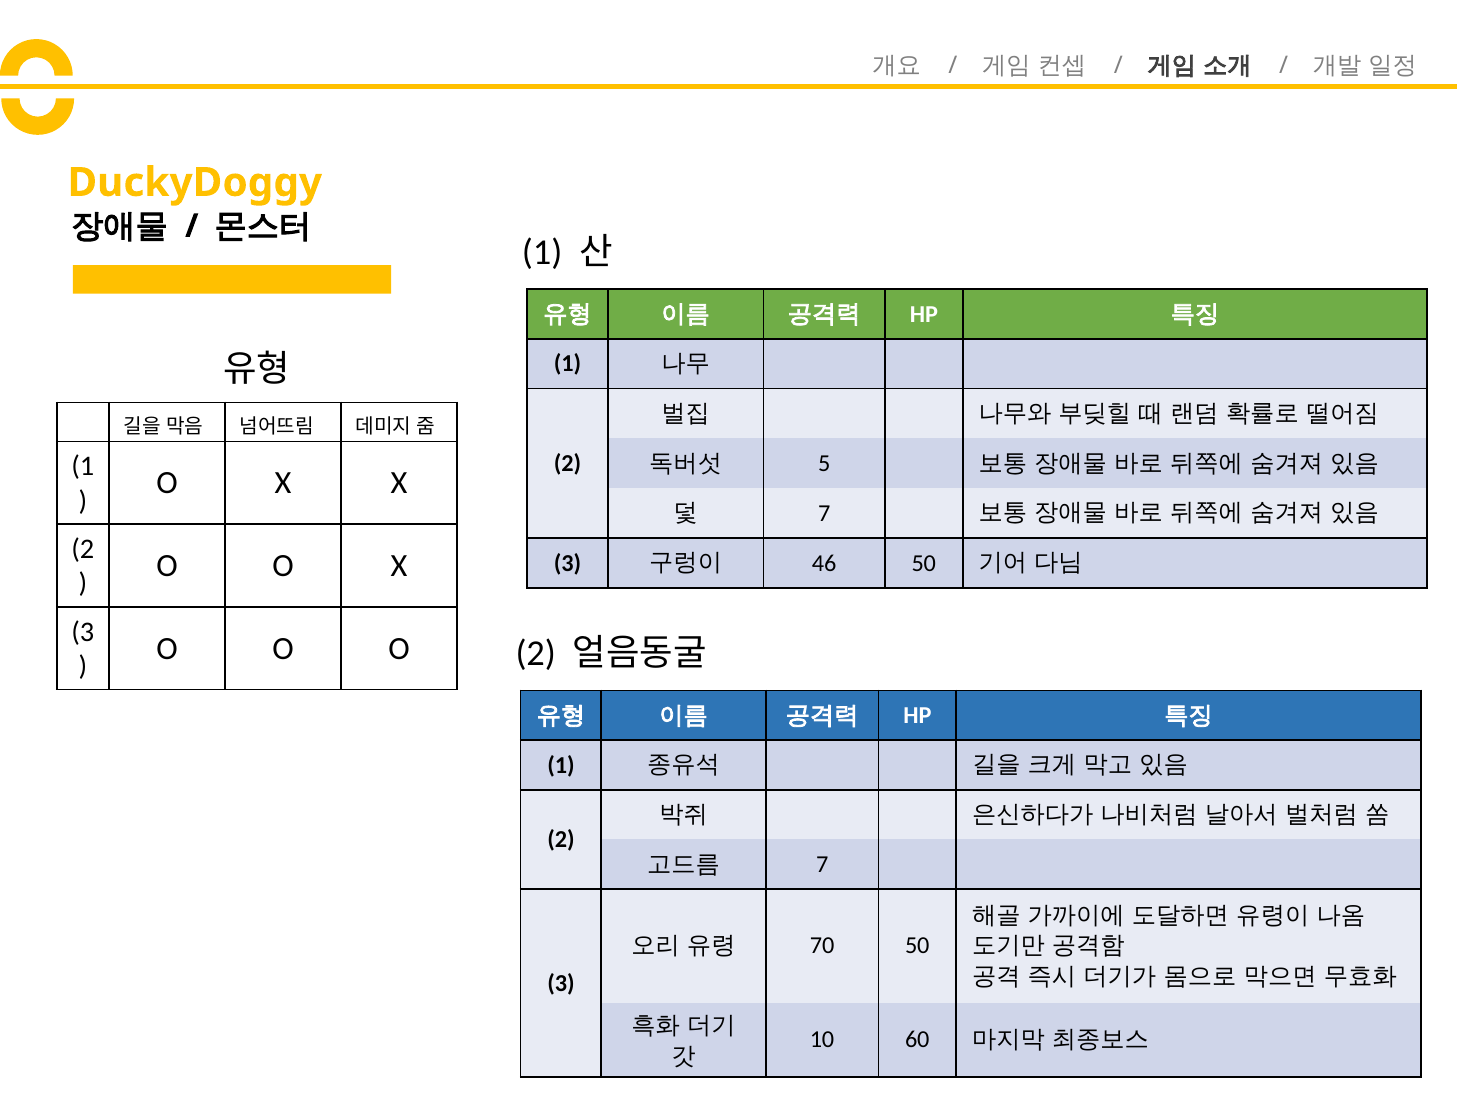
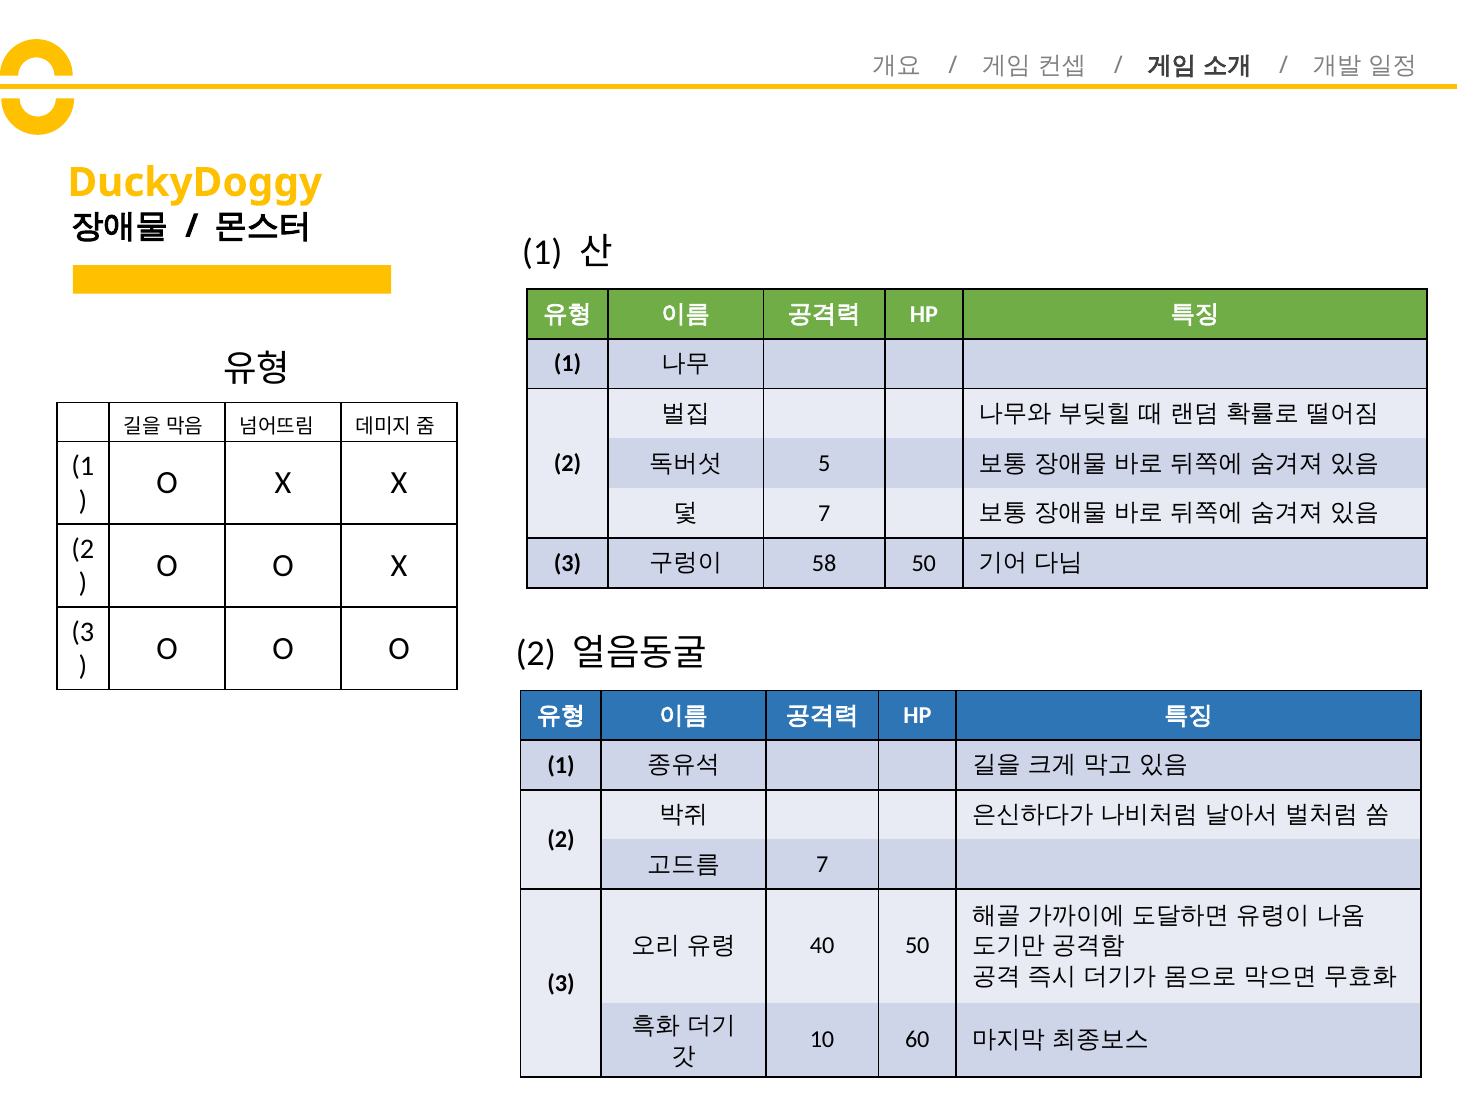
46: 46 -> 58
70: 70 -> 40
